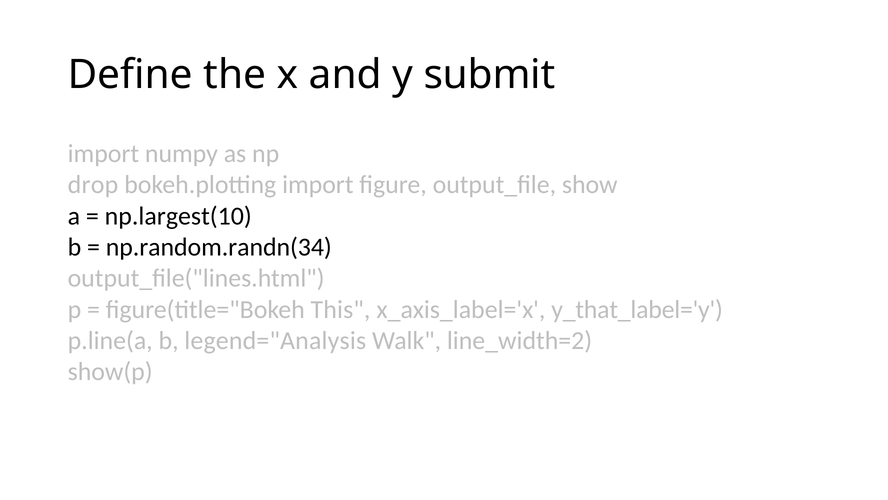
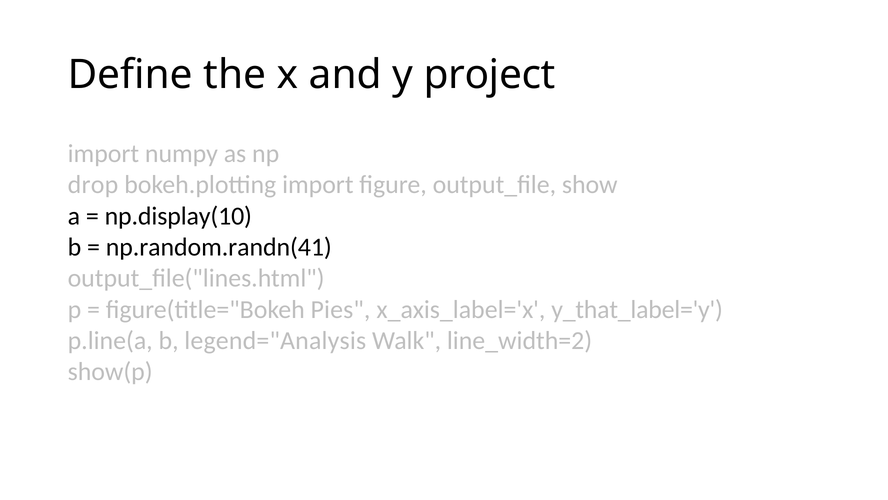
submit: submit -> project
np.largest(10: np.largest(10 -> np.display(10
np.random.randn(34: np.random.randn(34 -> np.random.randn(41
This: This -> Pies
